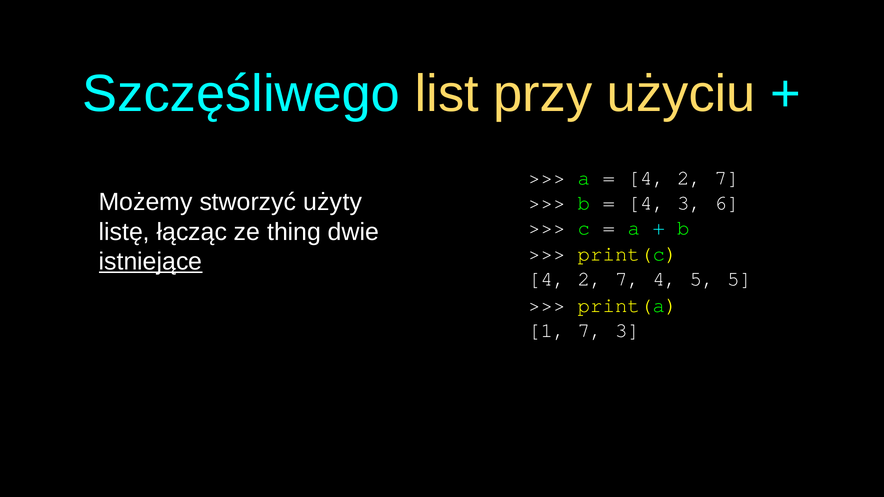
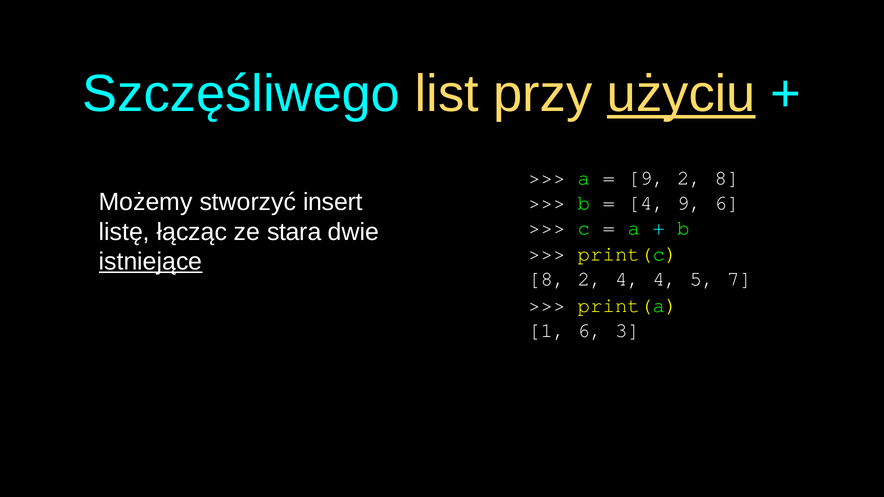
użyciu underline: none -> present
4 at (646, 178): 4 -> 9
7 at (727, 178): 7 -> 8
użyty: użyty -> insert
4 3: 3 -> 9
thing: thing -> stara
4 at (547, 279): 4 -> 8
7 at (628, 279): 7 -> 4
5 5: 5 -> 7
1 7: 7 -> 6
